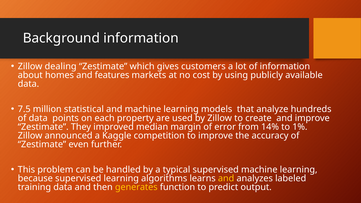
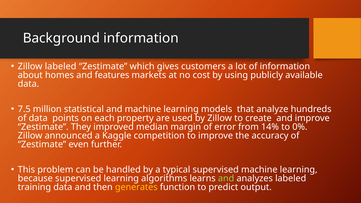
Zillow dealing: dealing -> labeled
1%: 1% -> 0%
and at (226, 178) colour: yellow -> light green
